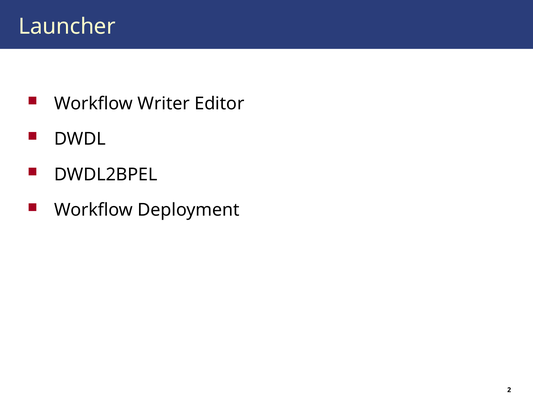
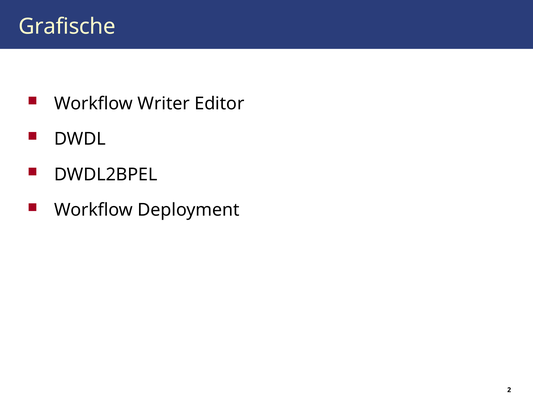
Launcher: Launcher -> Grafische
